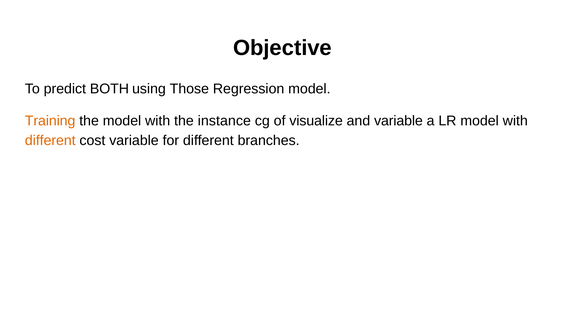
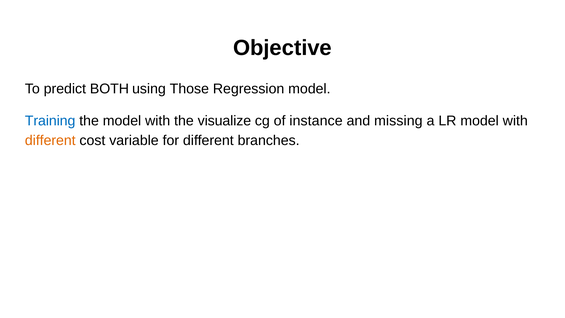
Training colour: orange -> blue
instance: instance -> visualize
visualize: visualize -> instance
and variable: variable -> missing
